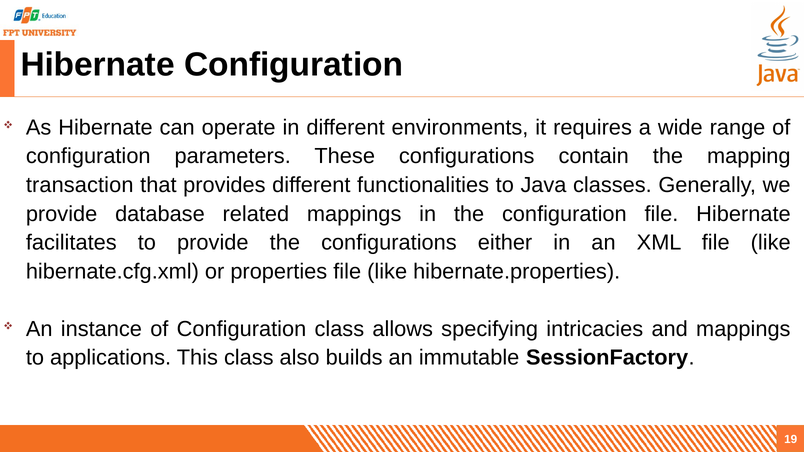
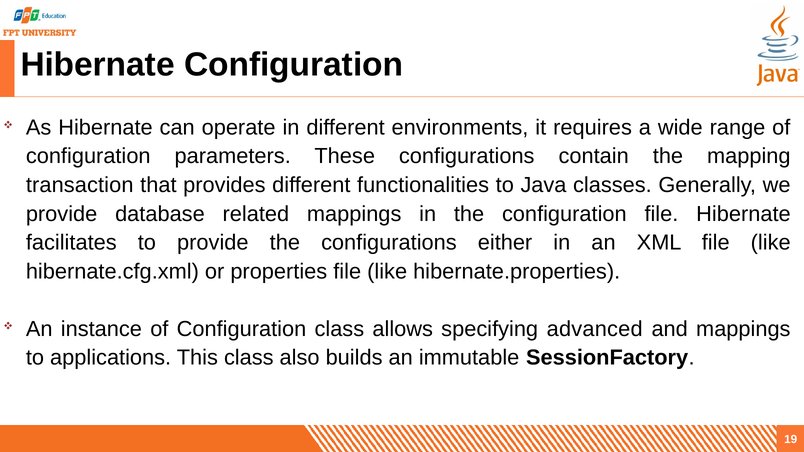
intricacies: intricacies -> advanced
